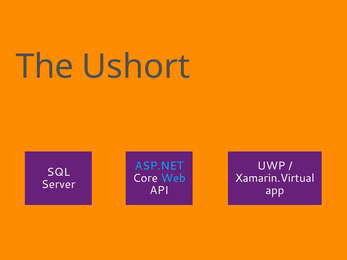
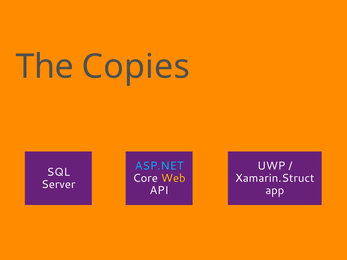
Ushort: Ushort -> Copies
Web colour: light blue -> yellow
Xamarin.Virtual: Xamarin.Virtual -> Xamarin.Struct
